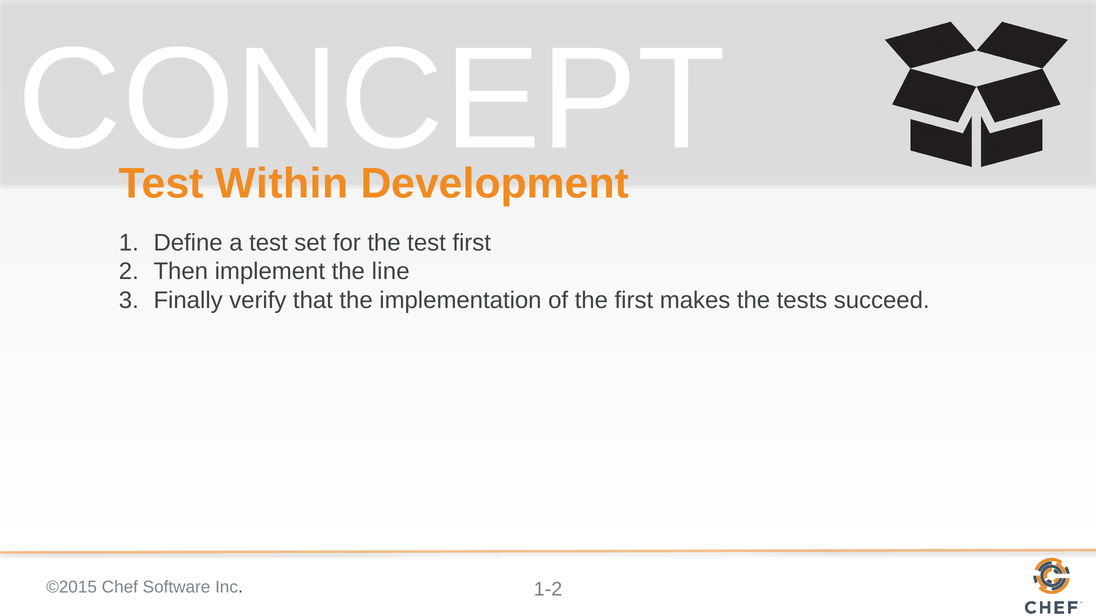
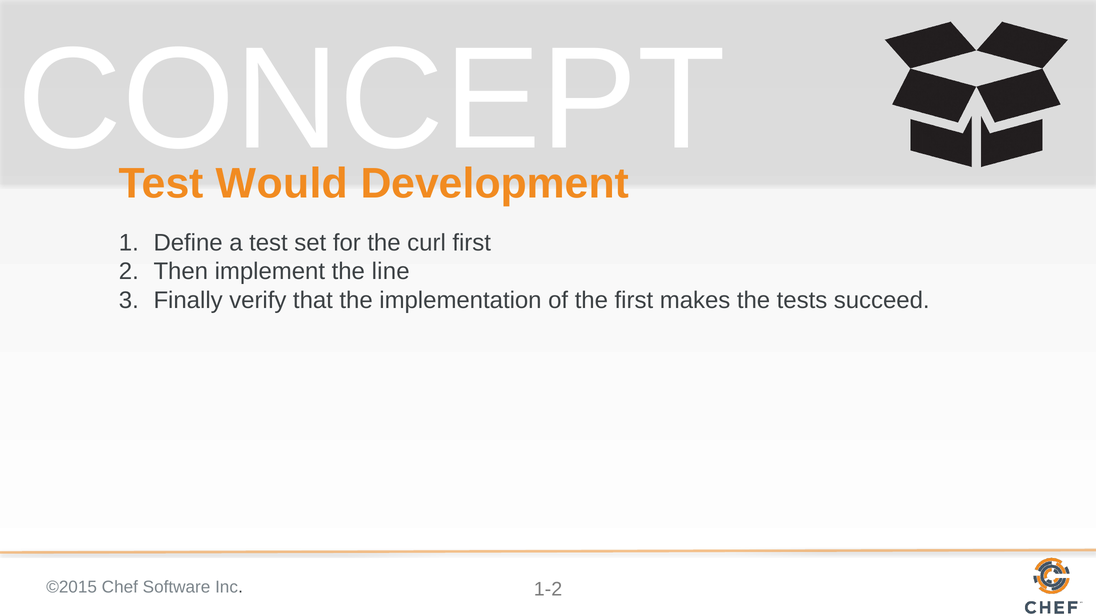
Within: Within -> Would
the test: test -> curl
